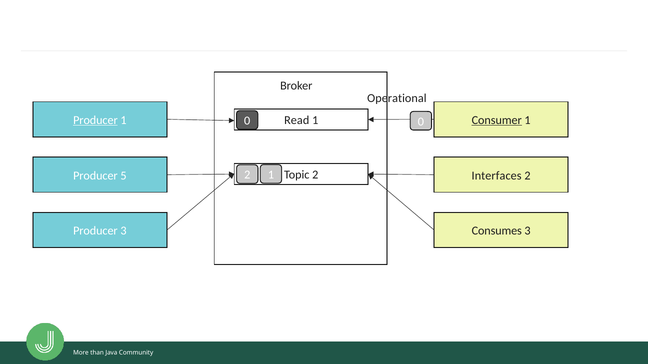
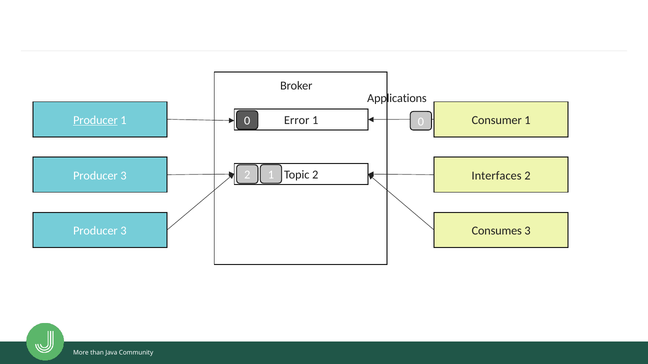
Operational: Operational -> Applications
Read: Read -> Error
Consumer underline: present -> none
5 at (124, 176): 5 -> 3
